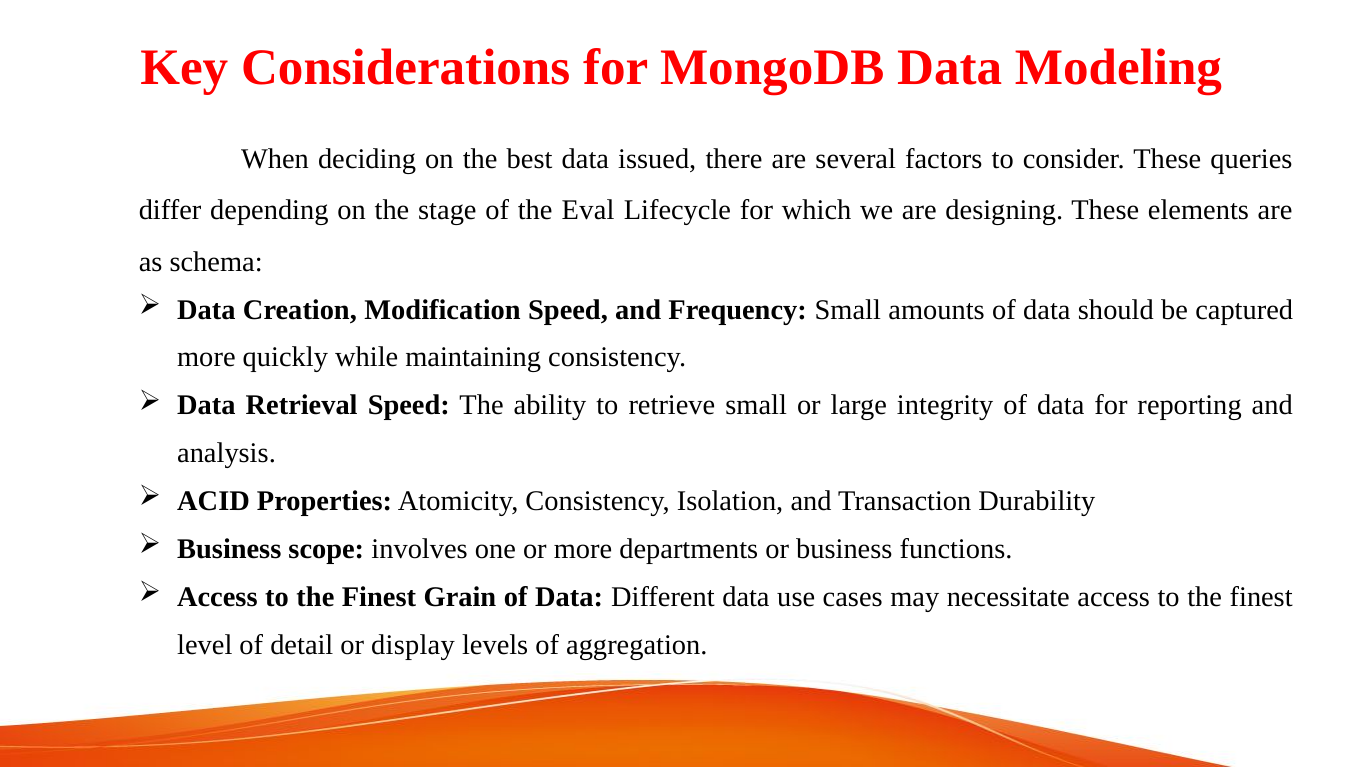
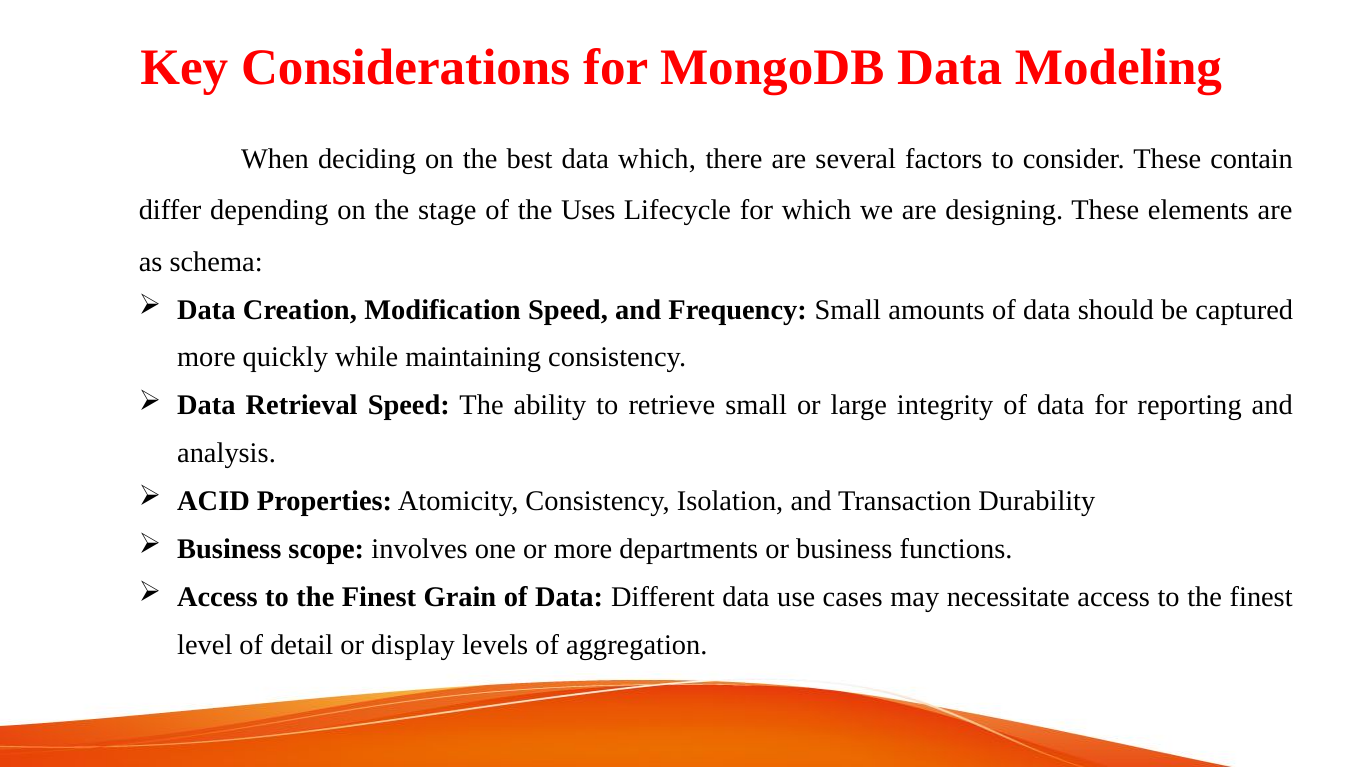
data issued: issued -> which
queries: queries -> contain
Eval: Eval -> Uses
